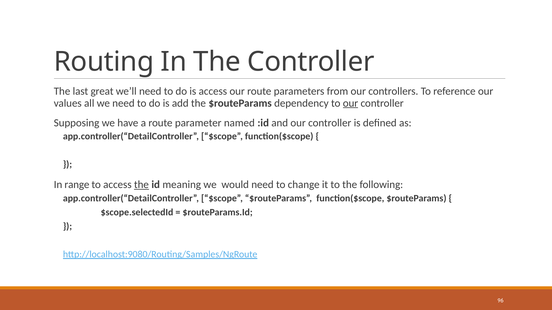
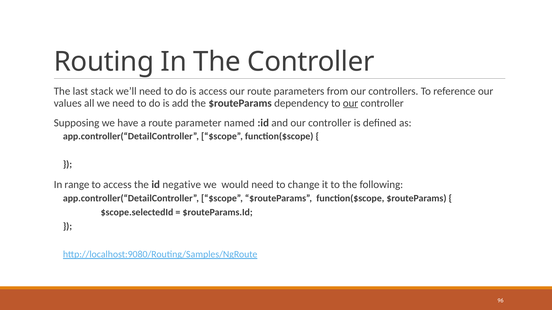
great: great -> stack
the at (141, 185) underline: present -> none
meaning: meaning -> negative
